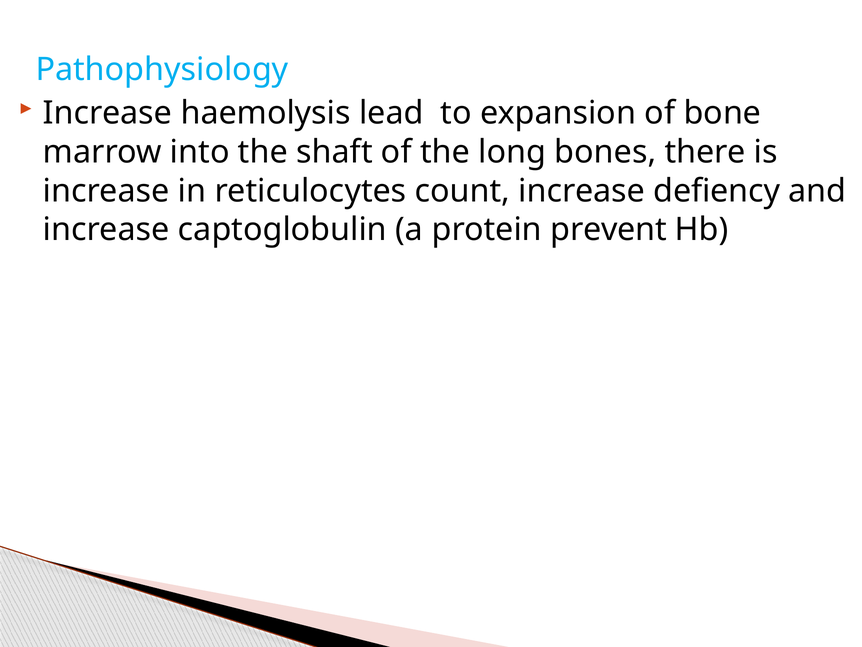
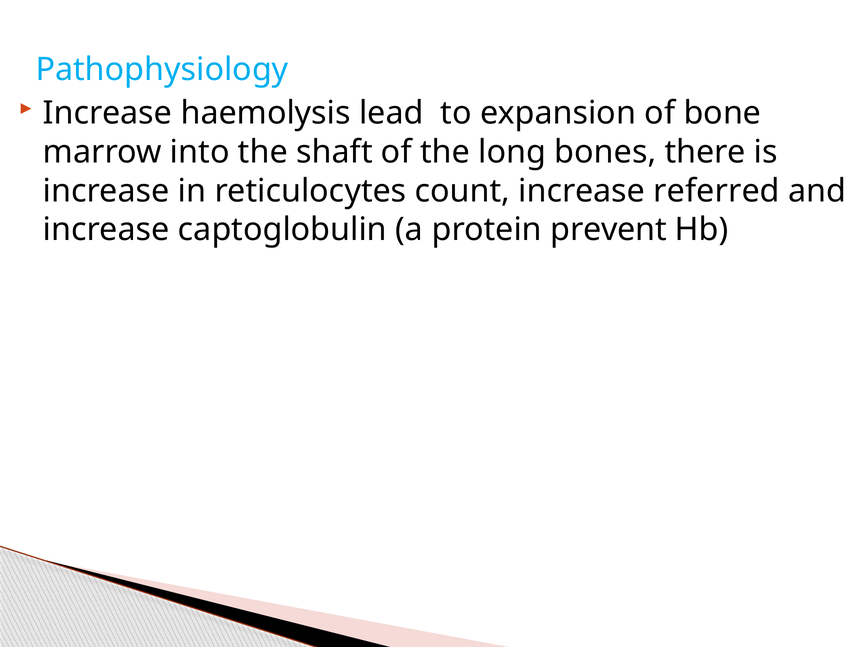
defiency: defiency -> referred
